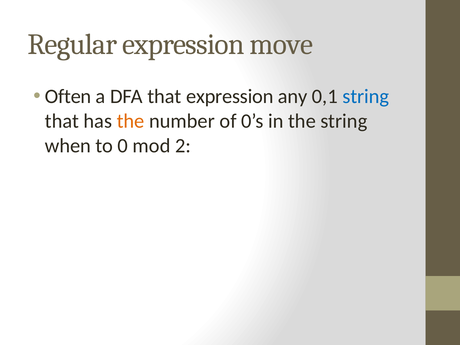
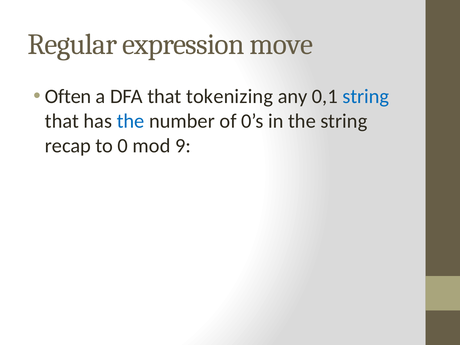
that expression: expression -> tokenizing
the at (131, 121) colour: orange -> blue
when: when -> recap
2: 2 -> 9
